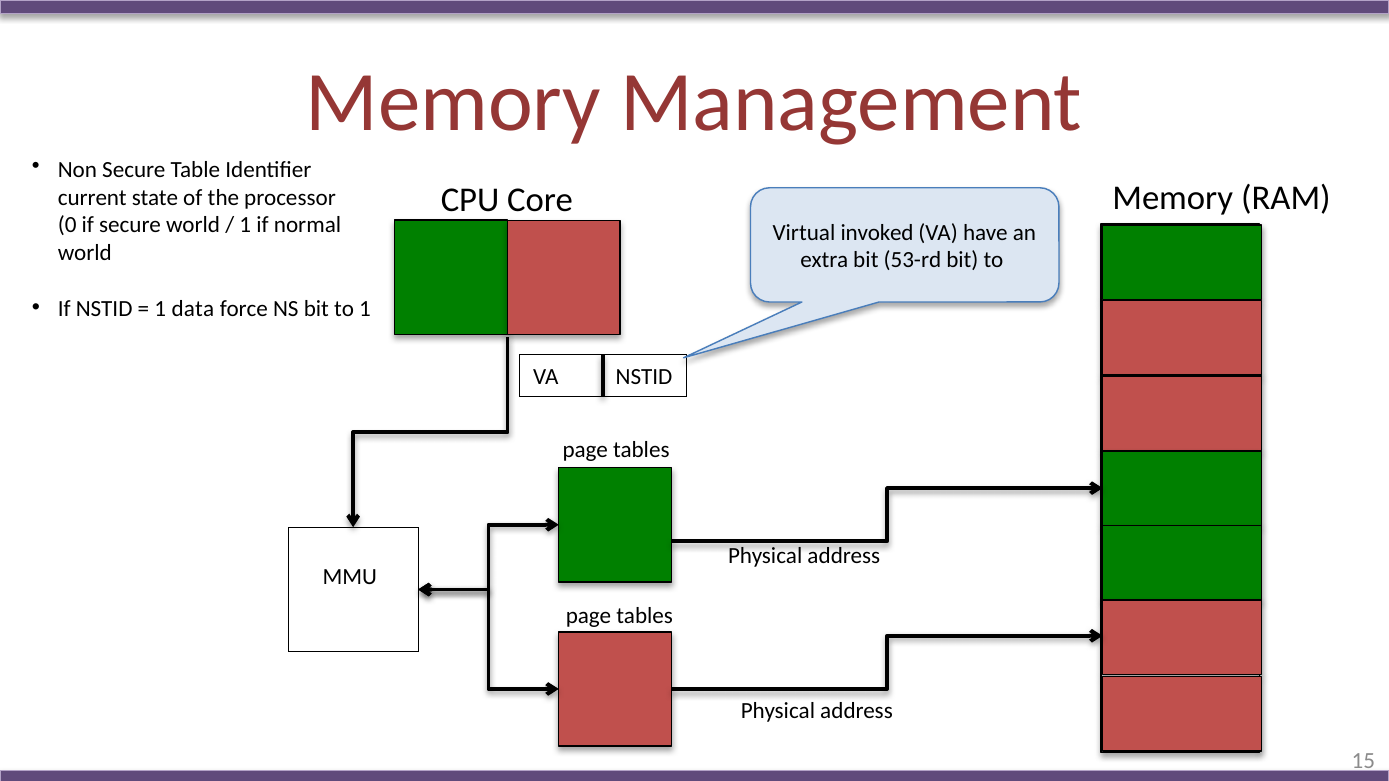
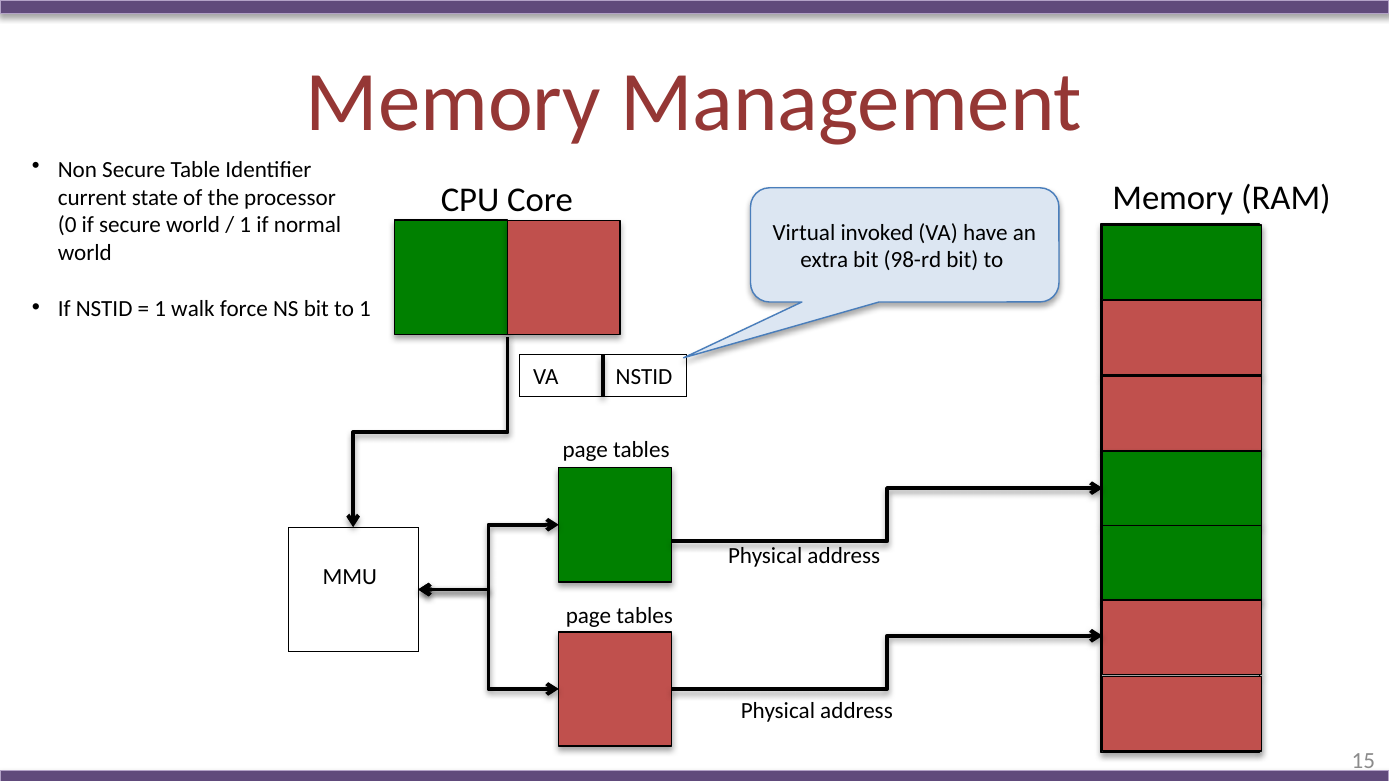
53-rd: 53-rd -> 98-rd
data: data -> walk
